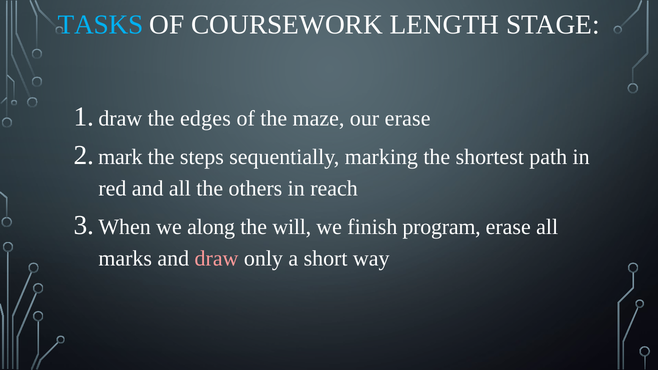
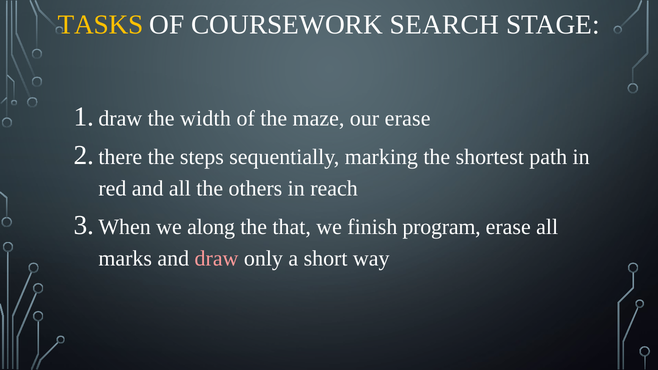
TASKS colour: light blue -> yellow
LENGTH: LENGTH -> SEARCH
edges: edges -> width
mark: mark -> there
will: will -> that
